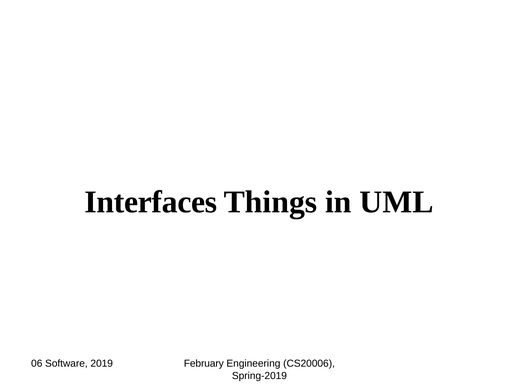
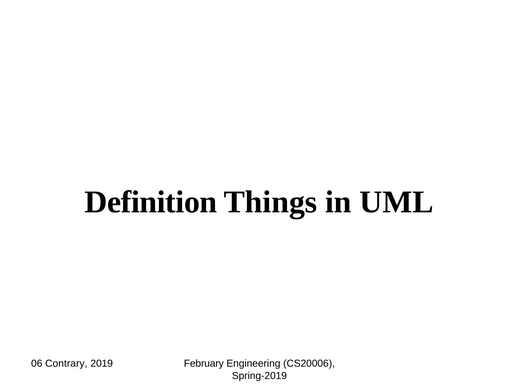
Interfaces: Interfaces -> Definition
Software: Software -> Contrary
